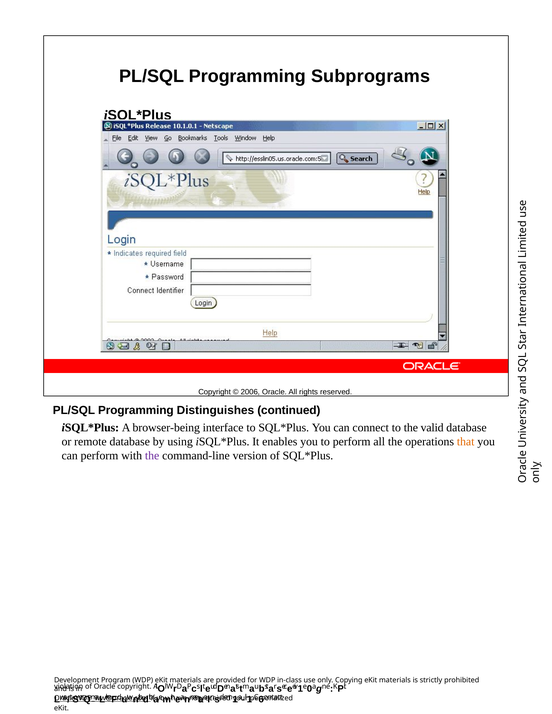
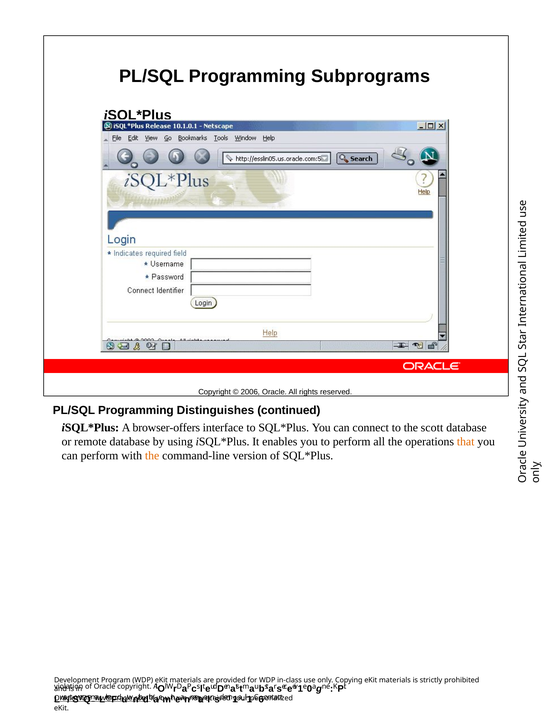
browser-being: browser-being -> browser-offers
valid: valid -> scott
the at (152, 456) colour: purple -> orange
